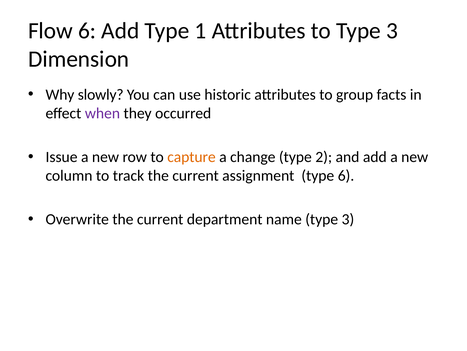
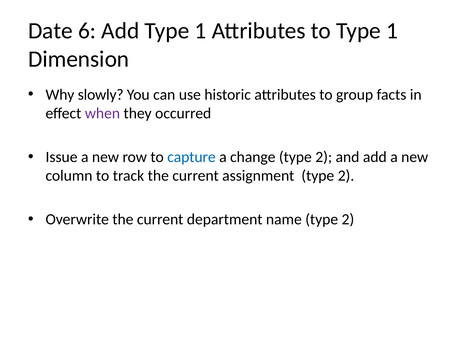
Flow: Flow -> Date
to Type 3: 3 -> 1
capture colour: orange -> blue
assignment type 6: 6 -> 2
name type 3: 3 -> 2
